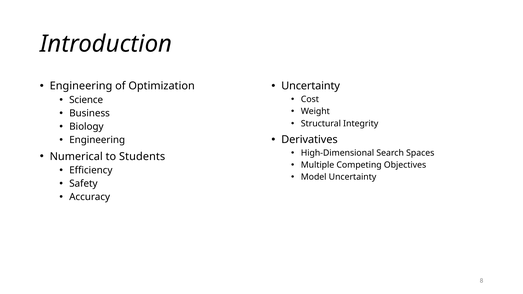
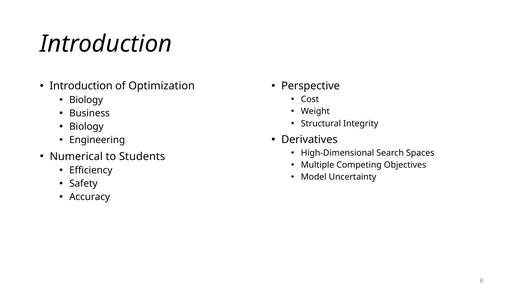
Engineering at (81, 86): Engineering -> Introduction
Uncertainty at (311, 86): Uncertainty -> Perspective
Science at (86, 100): Science -> Biology
